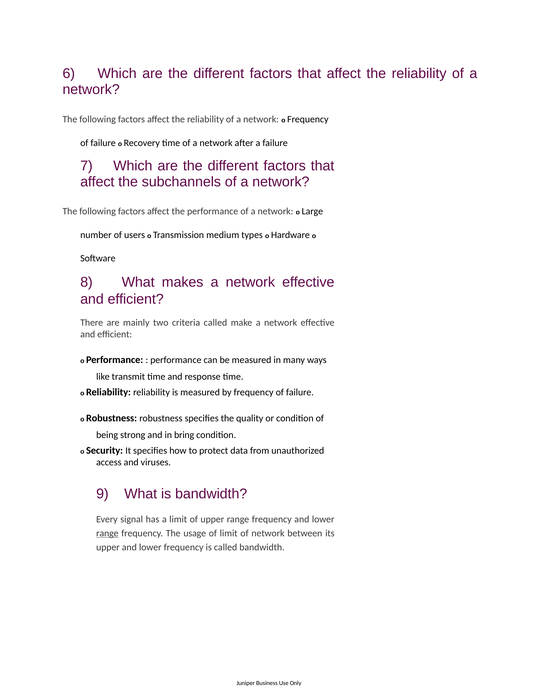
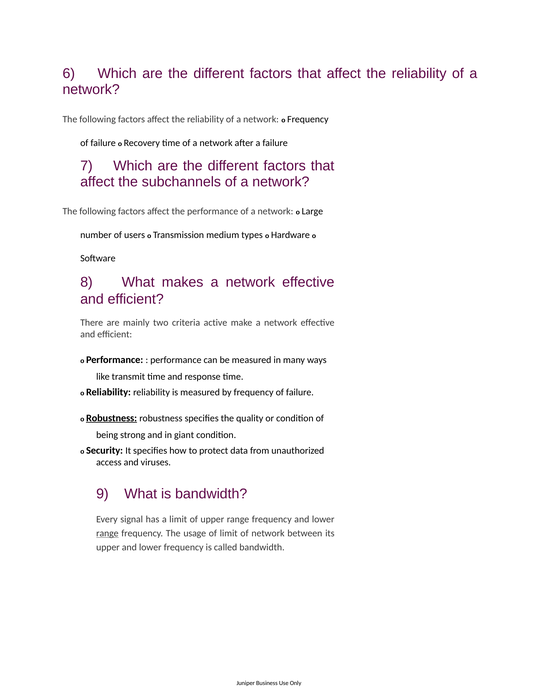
criteria called: called -> active
Robustness at (112, 418) underline: none -> present
bring: bring -> giant
